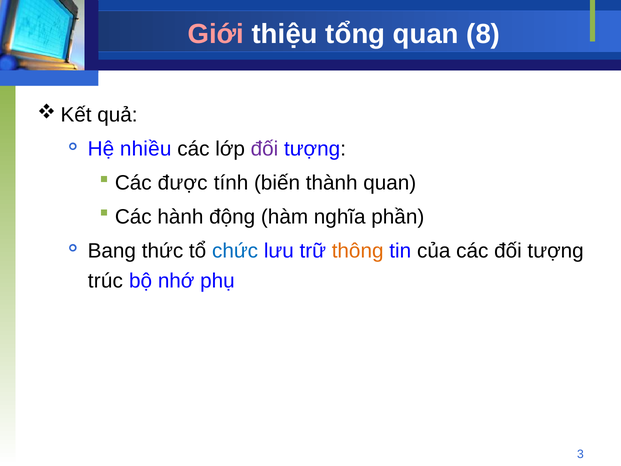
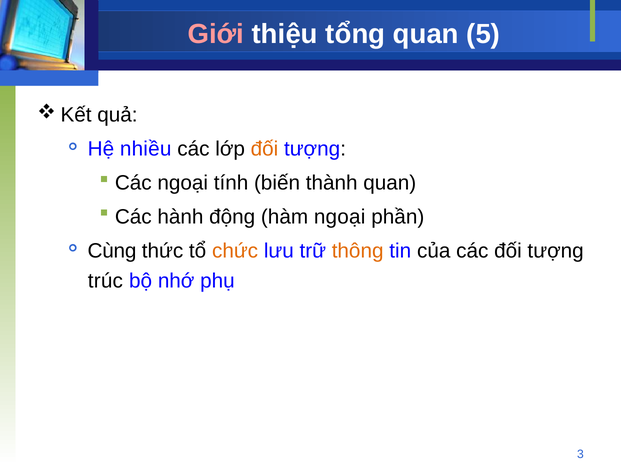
8: 8 -> 5
đối at (265, 149) colour: purple -> orange
Các được: được -> ngoại
hàm nghĩa: nghĩa -> ngoại
Bang: Bang -> Cùng
chức colour: blue -> orange
